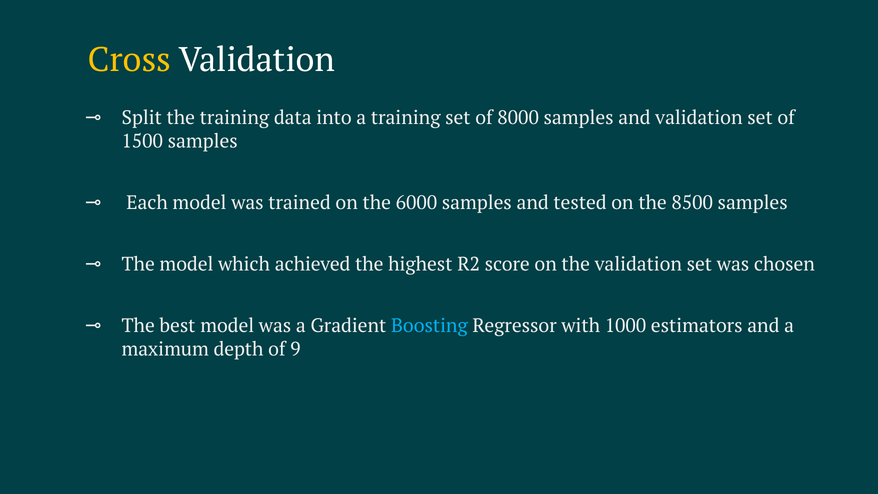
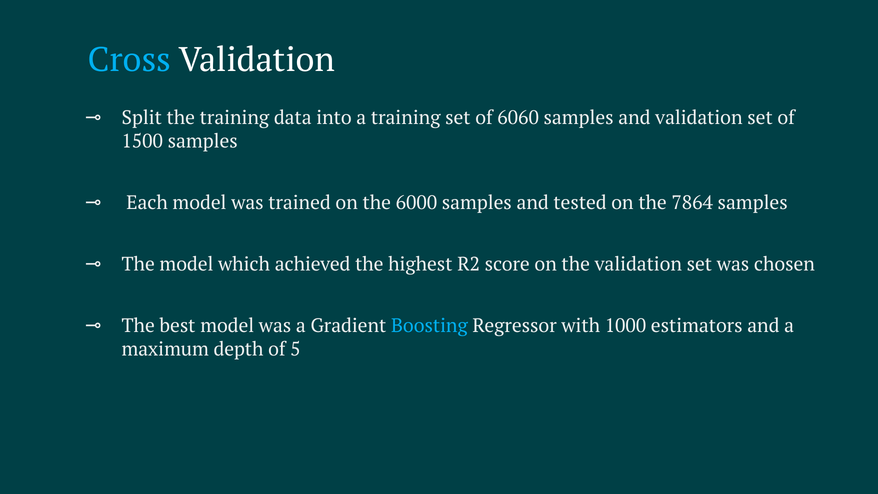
Cross colour: yellow -> light blue
8000: 8000 -> 6060
8500: 8500 -> 7864
9: 9 -> 5
